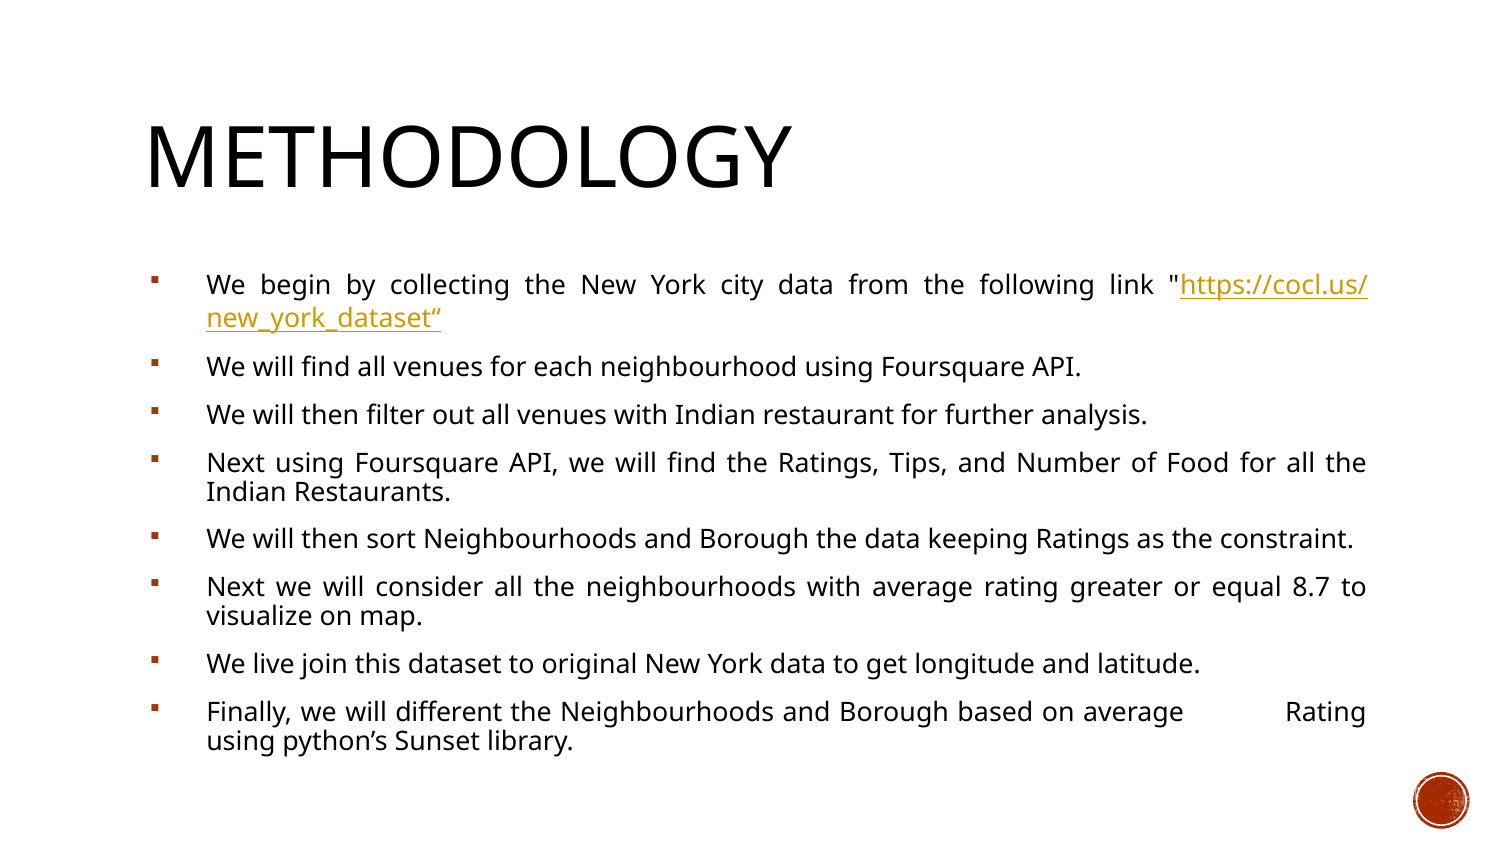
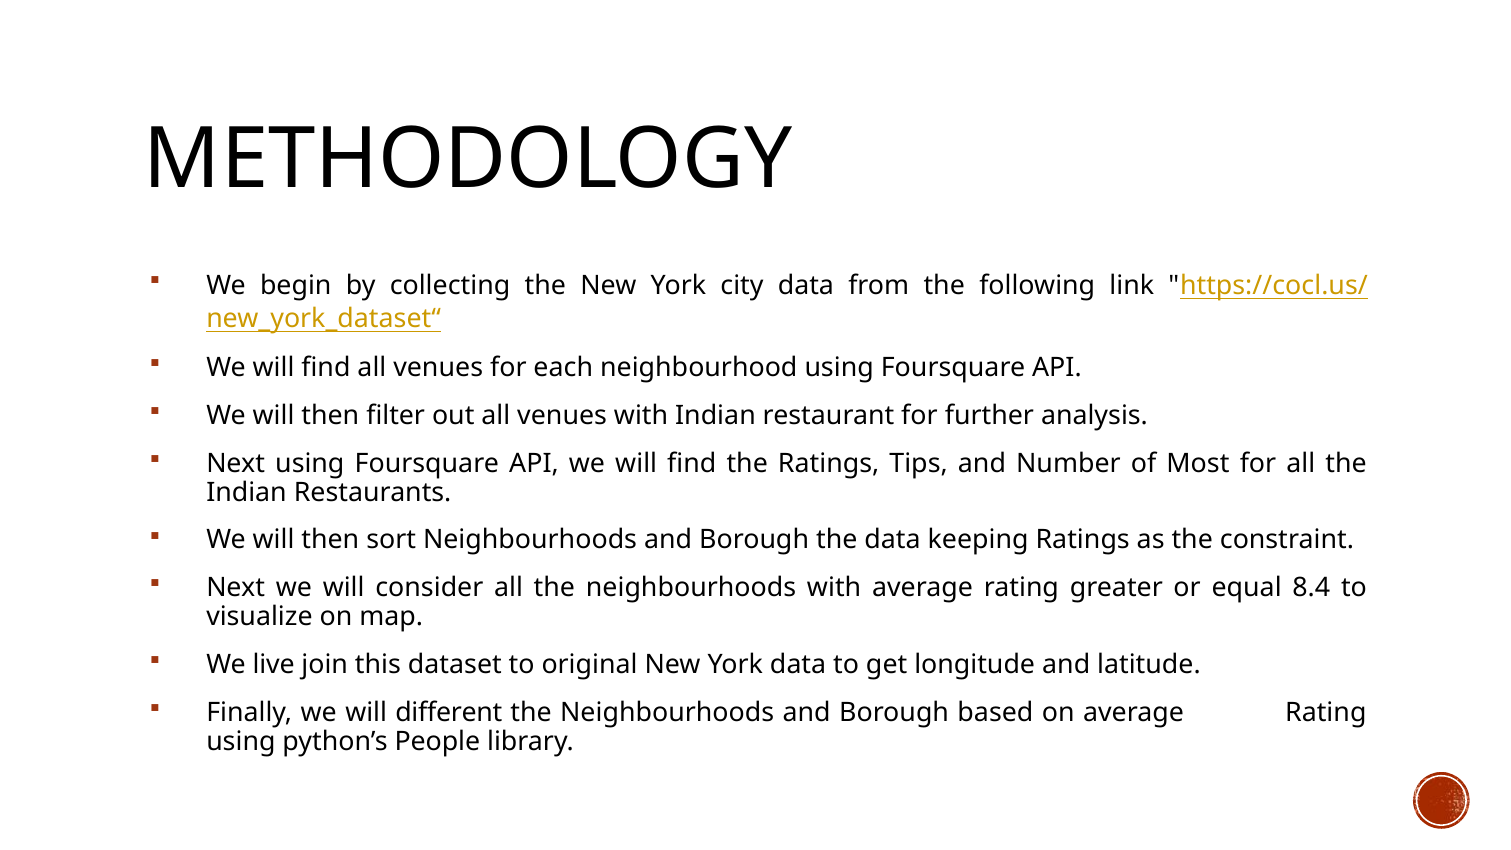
Food: Food -> Most
8.7: 8.7 -> 8.4
Sunset: Sunset -> People
